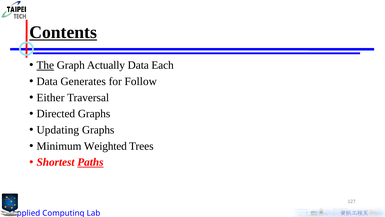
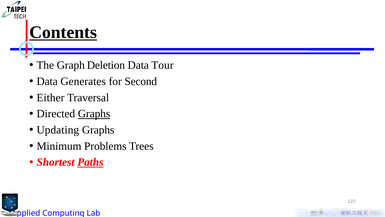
The underline: present -> none
Actually: Actually -> Deletion
Each: Each -> Tour
Follow: Follow -> Second
Graphs at (94, 114) underline: none -> present
Weighted: Weighted -> Problems
